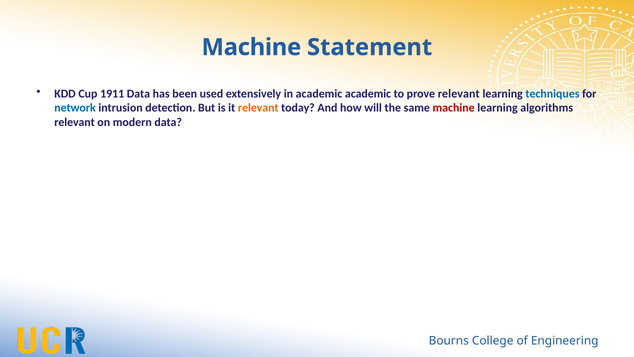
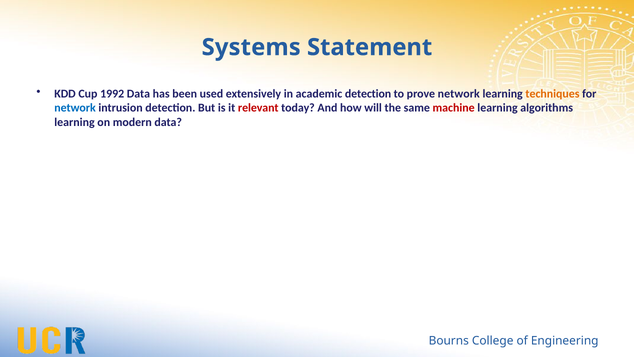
Machine at (251, 47): Machine -> Systems
1911: 1911 -> 1992
academic academic: academic -> detection
prove relevant: relevant -> network
techniques colour: blue -> orange
relevant at (258, 108) colour: orange -> red
relevant at (75, 122): relevant -> learning
